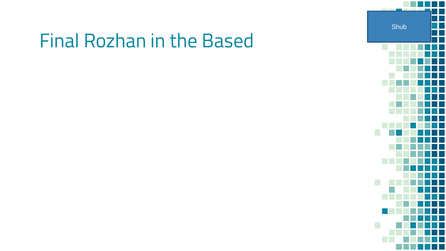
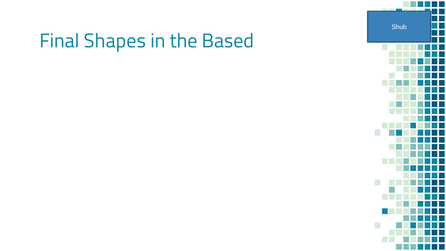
Rozhan: Rozhan -> Shapes
